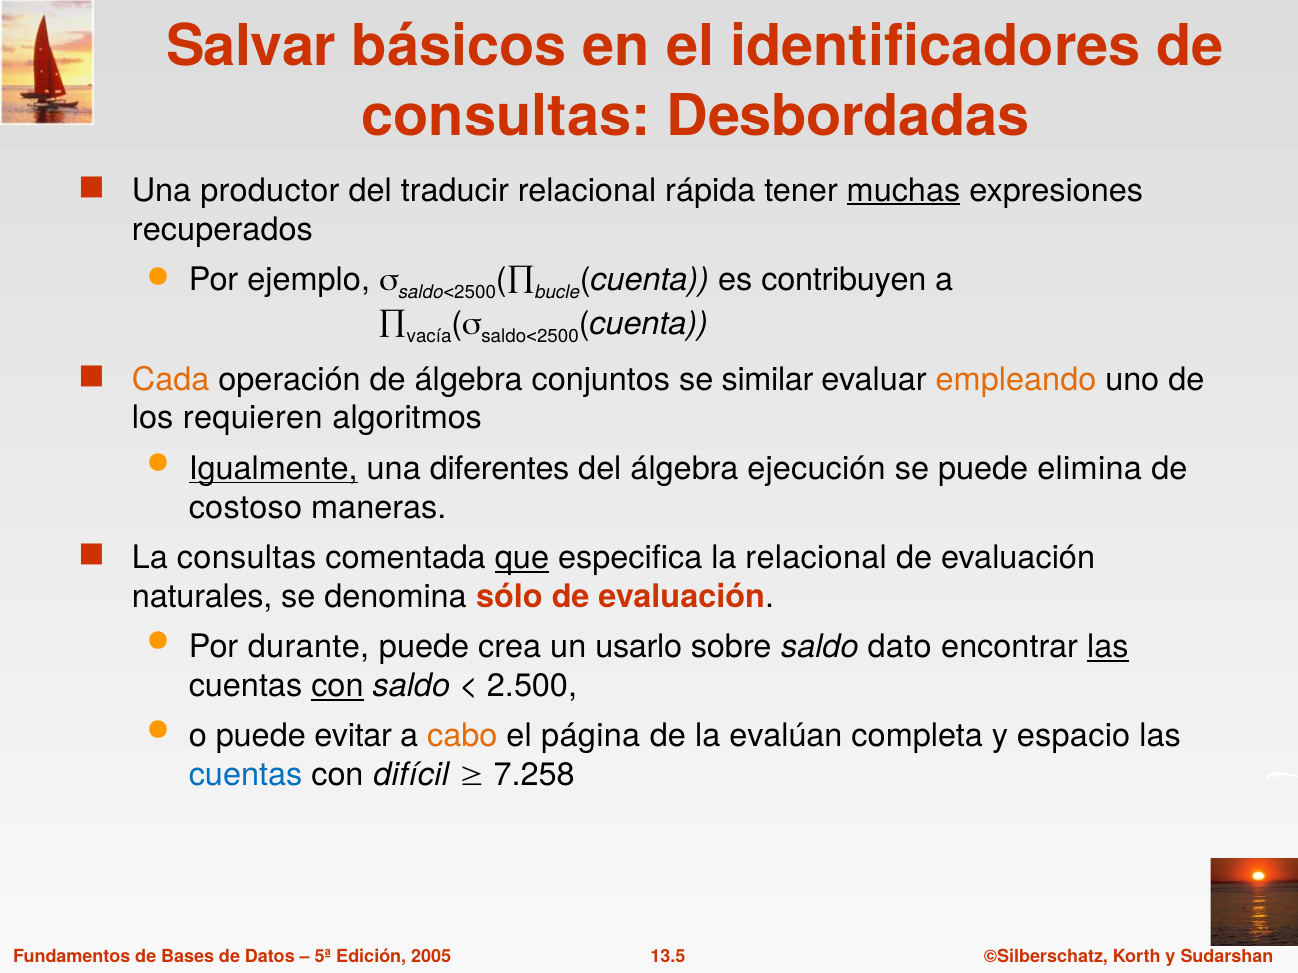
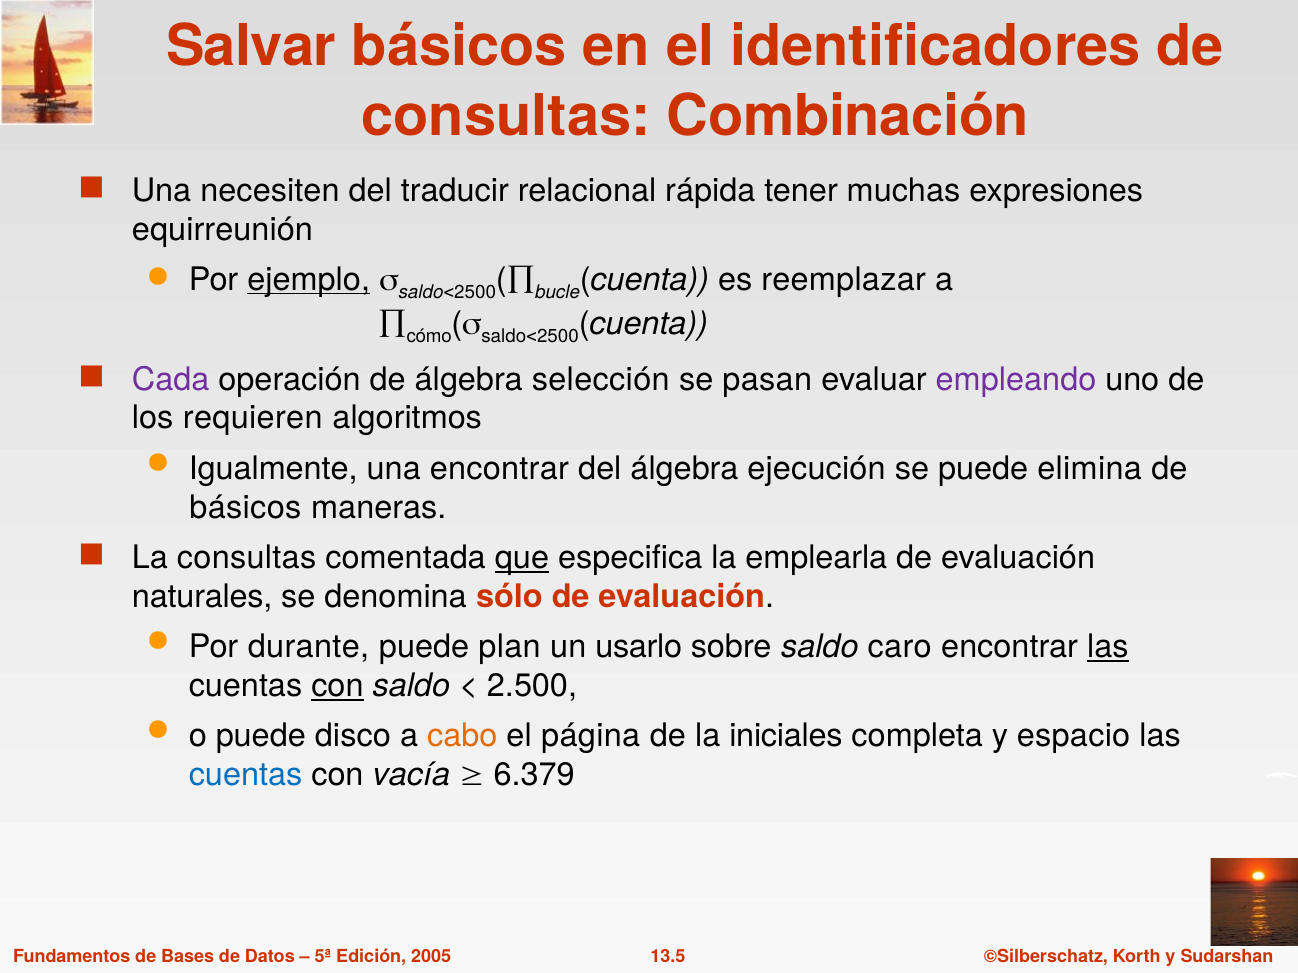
Desbordadas: Desbordadas -> Combinación
productor: productor -> necesiten
muchas underline: present -> none
recuperados: recuperados -> equirreunión
ejemplo underline: none -> present
contribuyen: contribuyen -> reemplazar
vacía: vacía -> cómo
Cada colour: orange -> purple
conjuntos: conjuntos -> selección
similar: similar -> pasan
empleando colour: orange -> purple
Igualmente underline: present -> none
una diferentes: diferentes -> encontrar
costoso at (245, 508): costoso -> básicos
la relacional: relacional -> emplearla
crea: crea -> plan
dato: dato -> caro
evitar: evitar -> disco
evalúan: evalúan -> iniciales
difícil: difícil -> vacía
7.258: 7.258 -> 6.379
